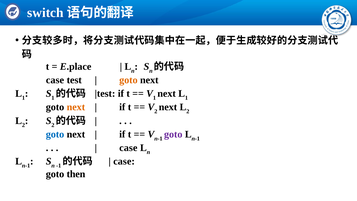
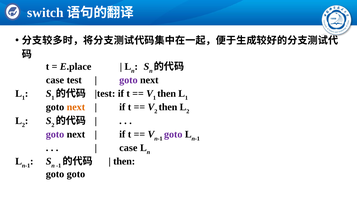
goto at (128, 80) colour: orange -> purple
next at (167, 93): next -> then
next at (168, 107): next -> then
goto at (55, 134) colour: blue -> purple
case at (124, 161): case -> then
goto then: then -> goto
